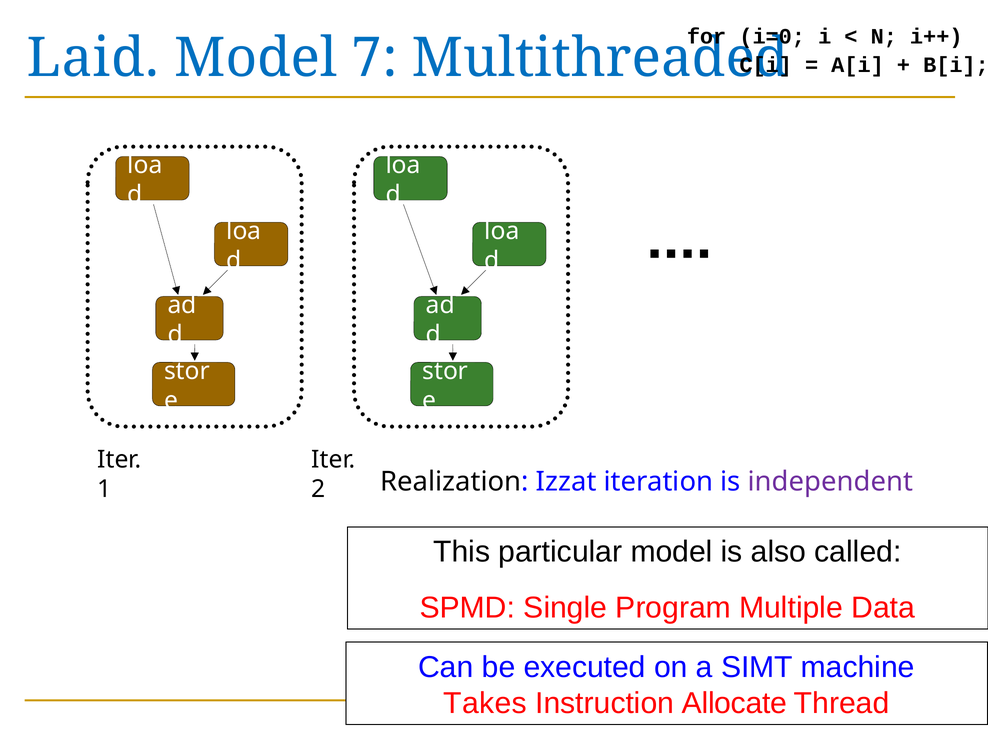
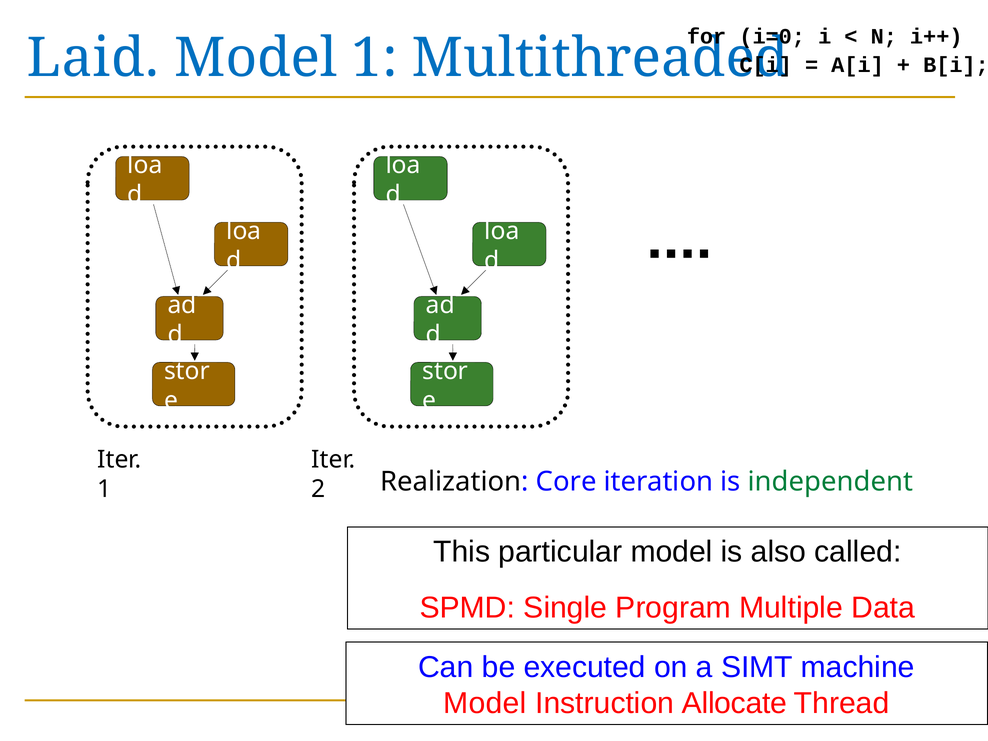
Model 7: 7 -> 1
Izzat: Izzat -> Core
independent colour: purple -> green
Takes at (485, 703): Takes -> Model
